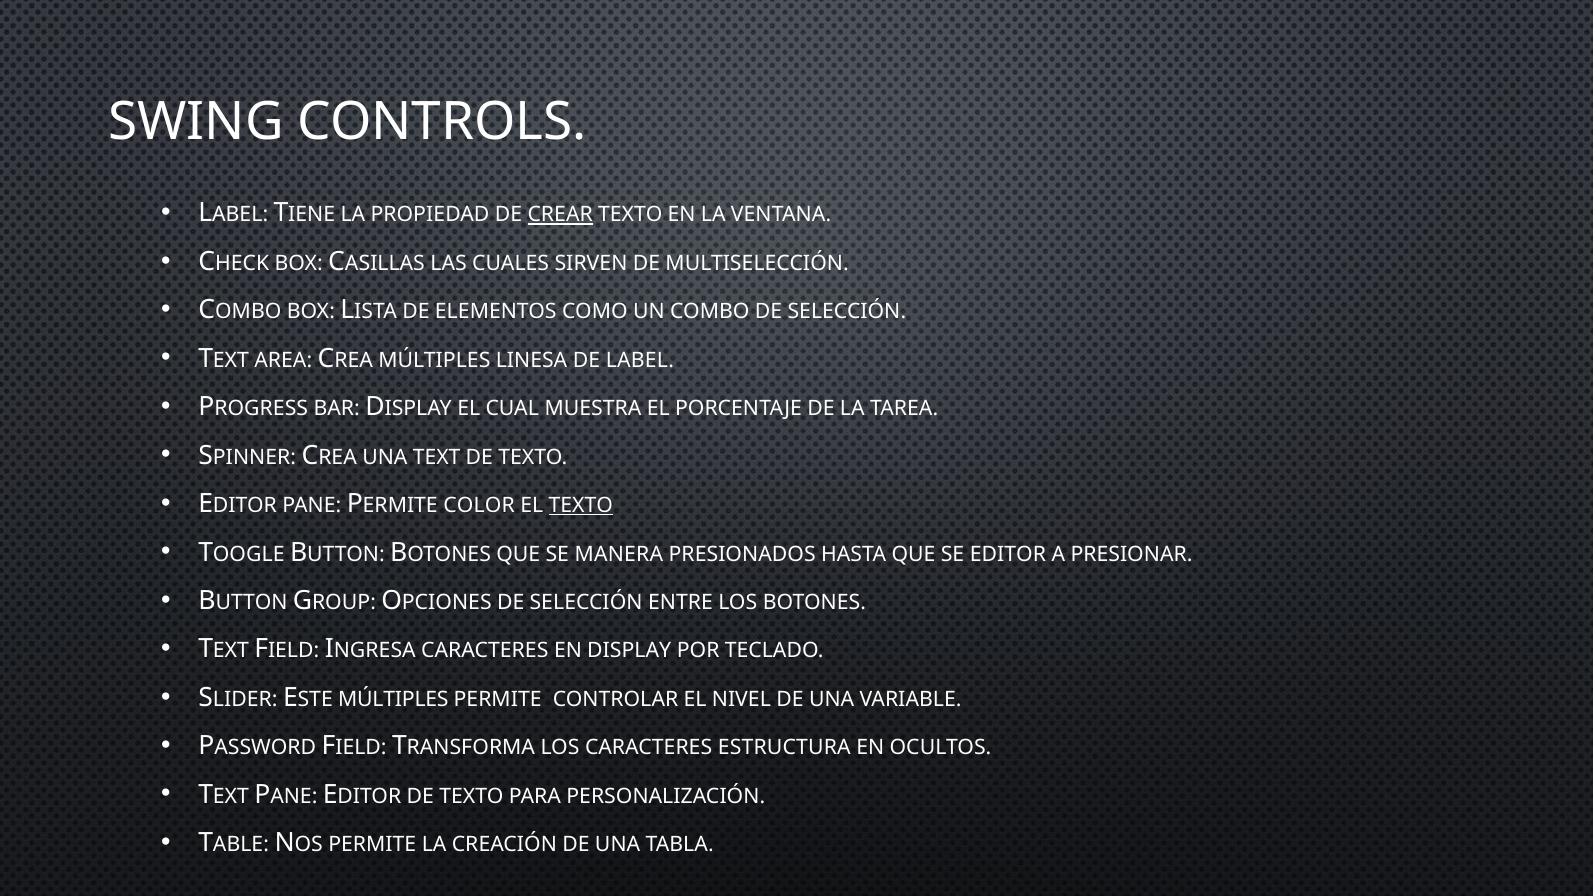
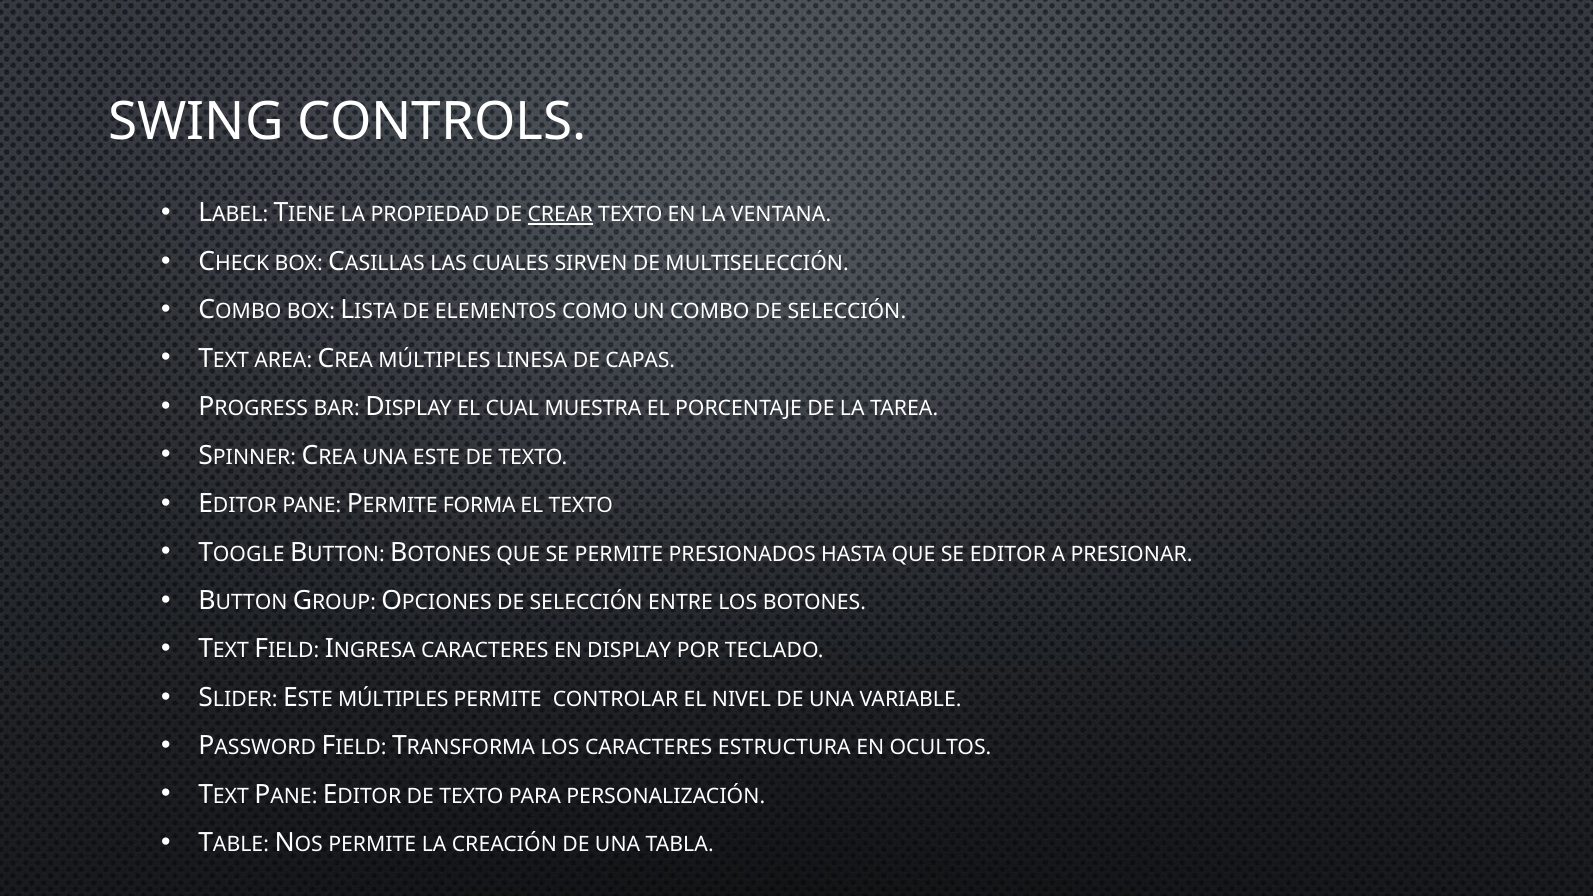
DE LABEL: LABEL -> CAPAS
UNA TEXT: TEXT -> ESTE
COLOR: COLOR -> FORMA
TEXTO at (581, 506) underline: present -> none
SE MANERA: MANERA -> PERMITE
